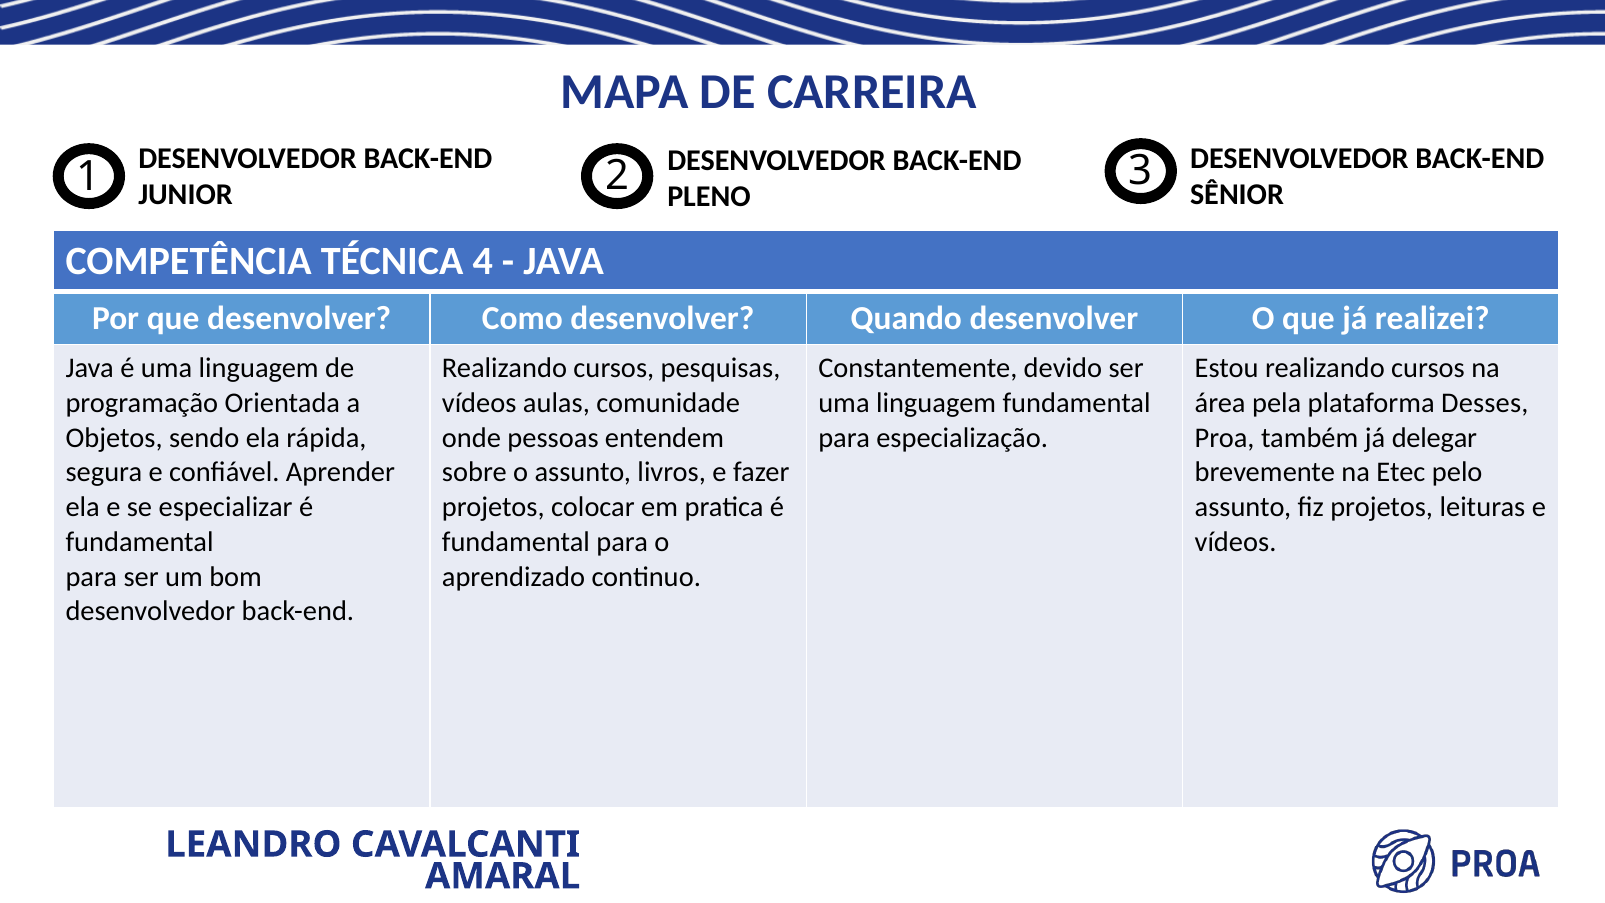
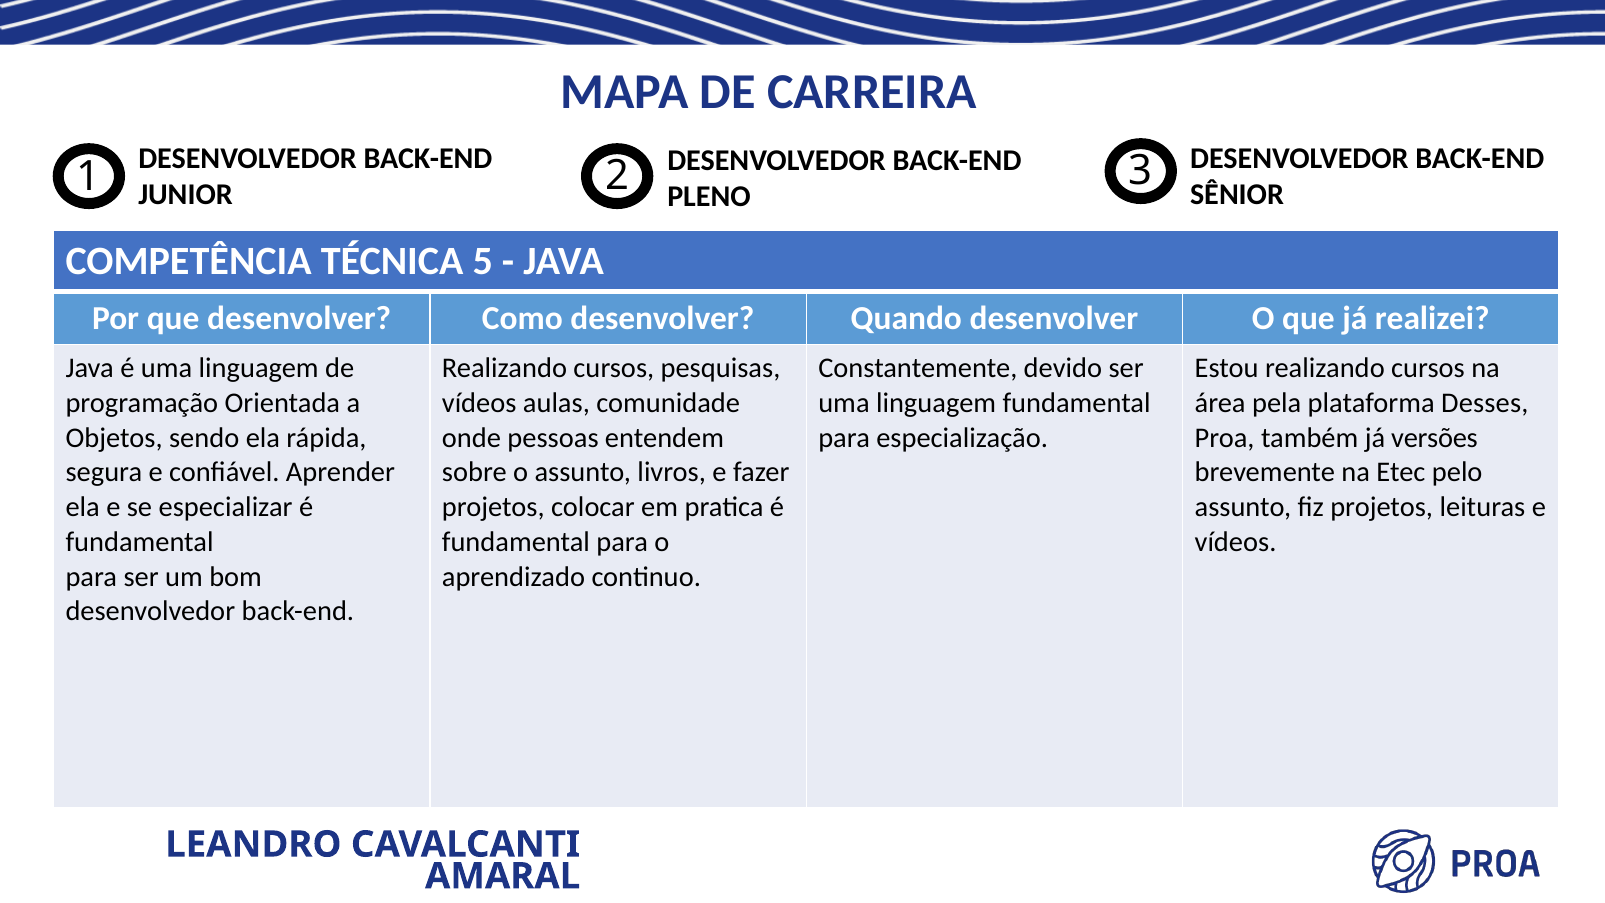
4: 4 -> 5
delegar: delegar -> versões
